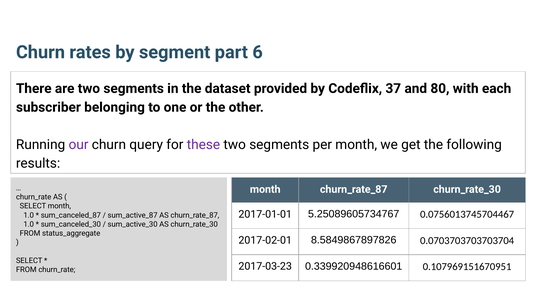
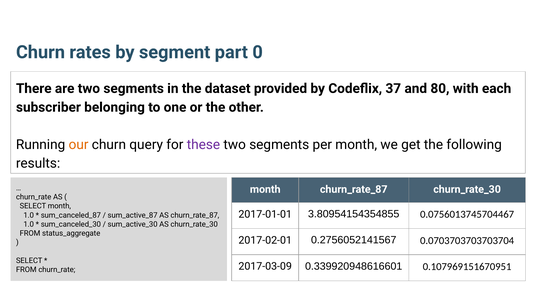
6: 6 -> 0
our colour: purple -> orange
5.25089605734767: 5.25089605734767 -> 3.80954154354855
8.5849867897826: 8.5849867897826 -> 0.2756052141567
2017-03-23: 2017-03-23 -> 2017-03-09
